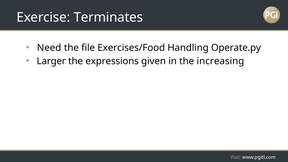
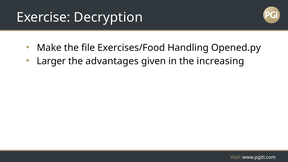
Terminates: Terminates -> Decryption
Need: Need -> Make
Operate.py: Operate.py -> Opened.py
expressions: expressions -> advantages
